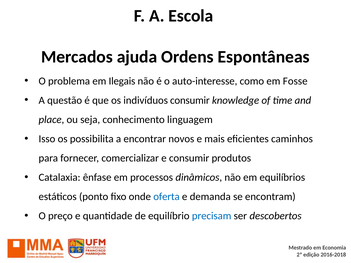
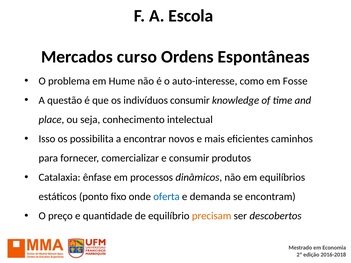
ajuda: ajuda -> curso
Ilegais: Ilegais -> Hume
linguagem: linguagem -> intelectual
precisam colour: blue -> orange
